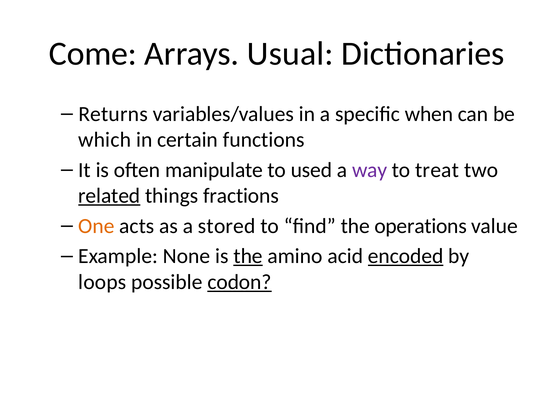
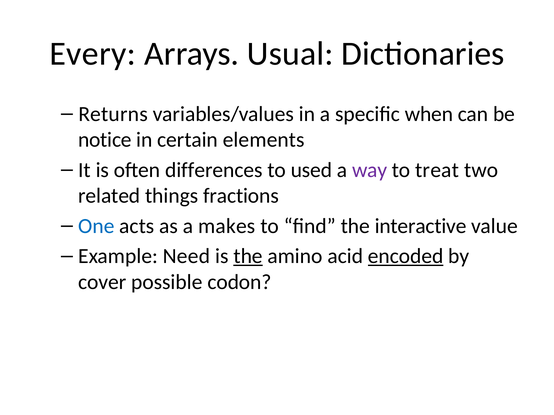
Come: Come -> Every
which: which -> notice
functions: functions -> elements
manipulate: manipulate -> differences
related underline: present -> none
One colour: orange -> blue
stored: stored -> makes
operations: operations -> interactive
None: None -> Need
loops: loops -> cover
codon underline: present -> none
